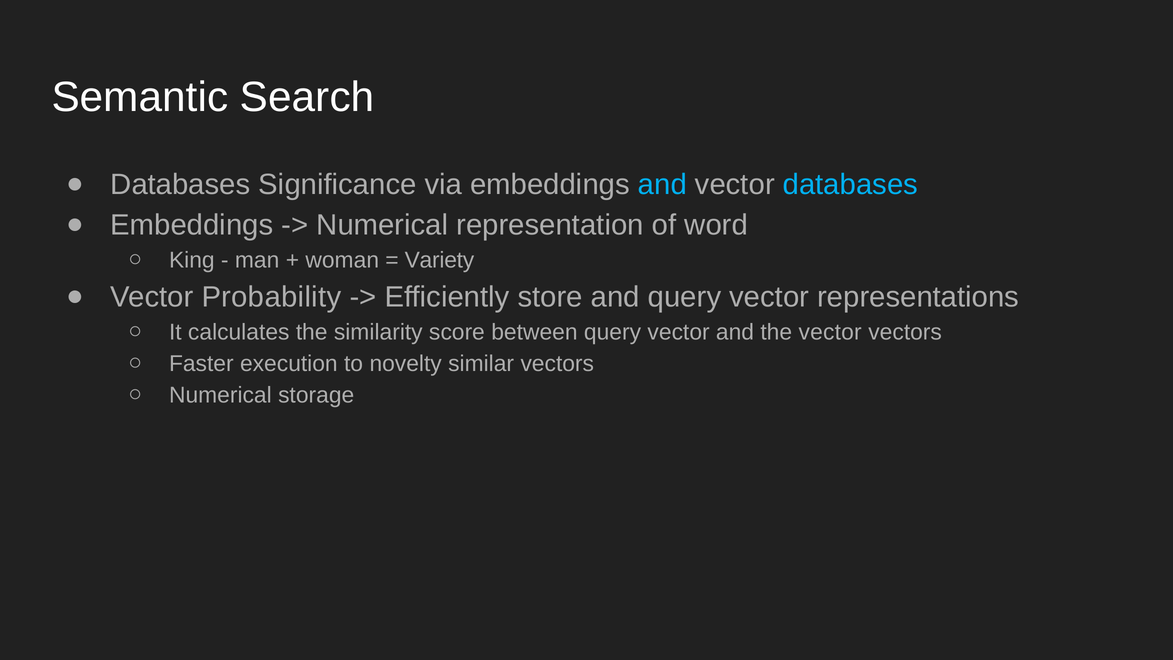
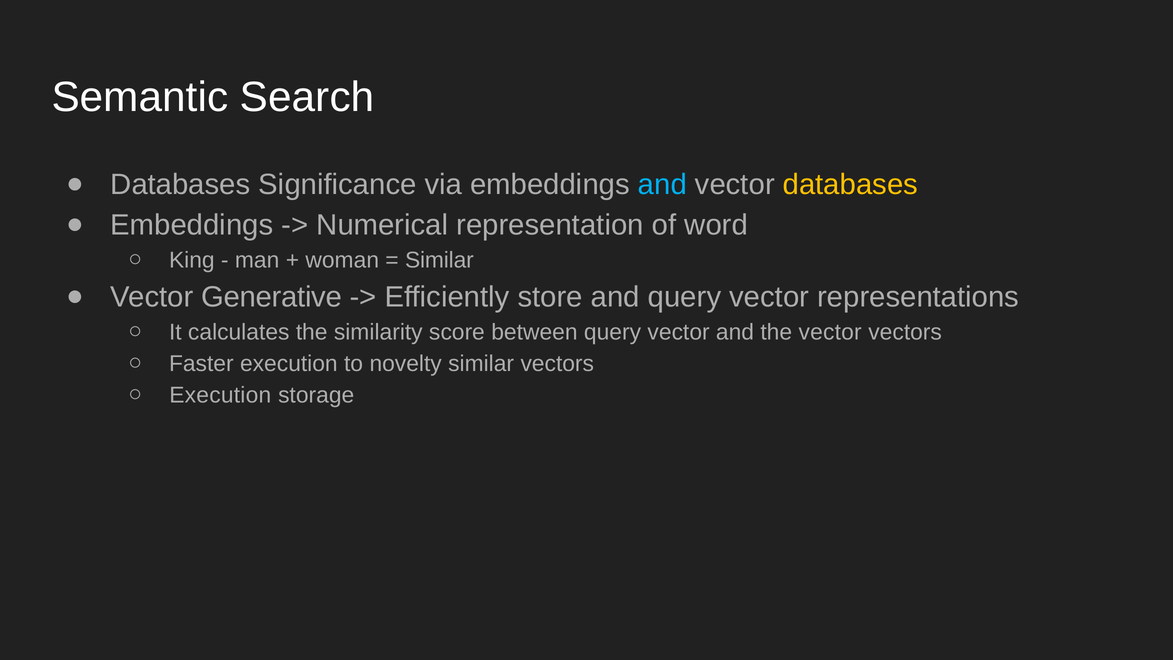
databases at (850, 184) colour: light blue -> yellow
Variety at (439, 260): Variety -> Similar
Probability: Probability -> Generative
Numerical at (220, 395): Numerical -> Execution
